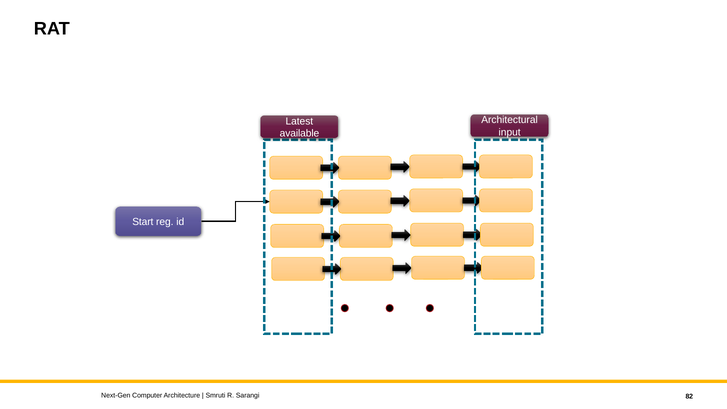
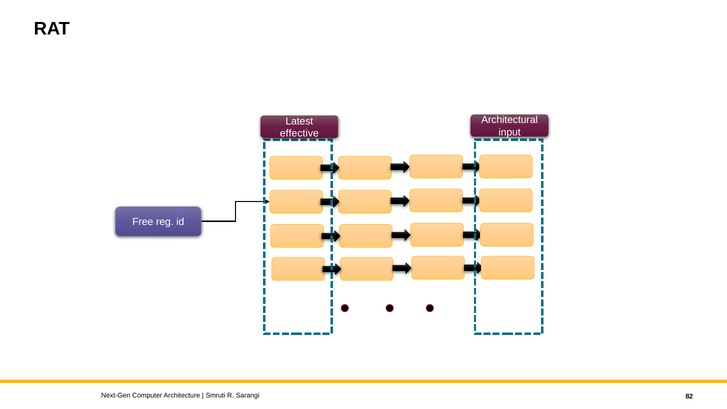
available: available -> effective
Start: Start -> Free
